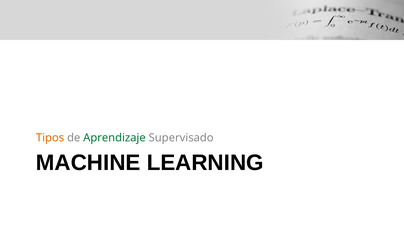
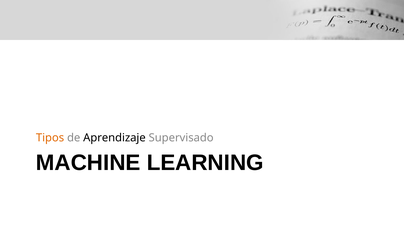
Aprendizaje colour: green -> black
